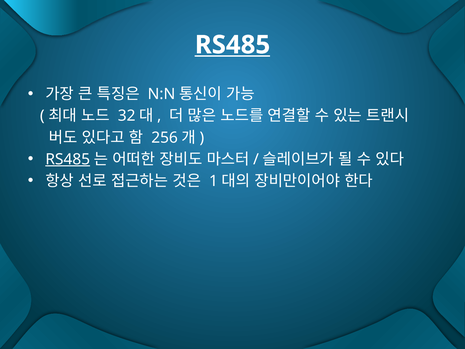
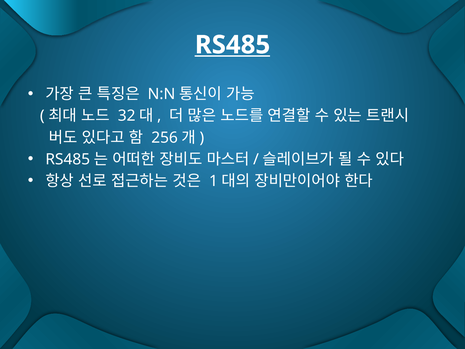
RS485 at (68, 159) underline: present -> none
